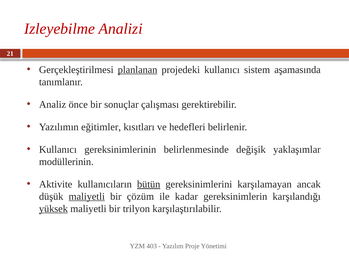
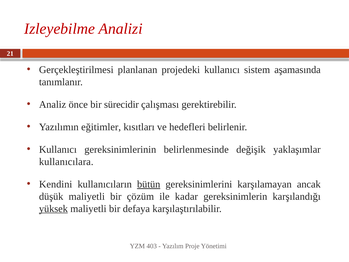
planlanan underline: present -> none
sonuçlar: sonuçlar -> sürecidir
modüllerinin: modüllerinin -> kullanıcılara
Aktivite: Aktivite -> Kendini
maliyetli at (87, 196) underline: present -> none
trilyon: trilyon -> defaya
